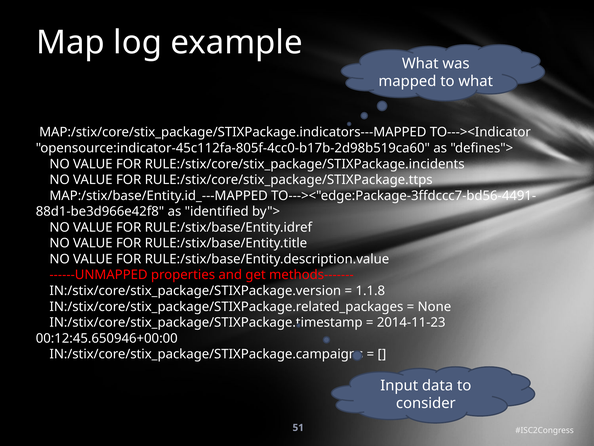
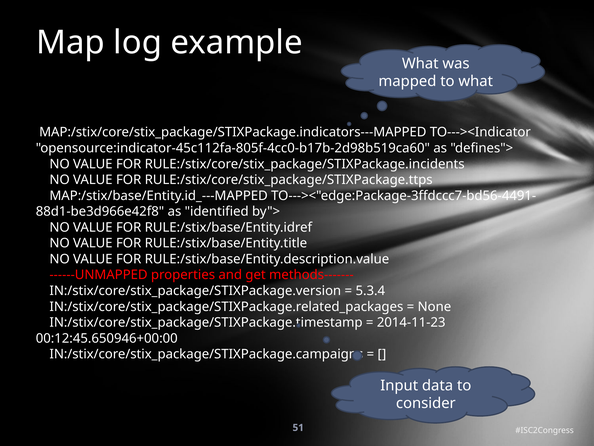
1.1.8: 1.1.8 -> 5.3.4
